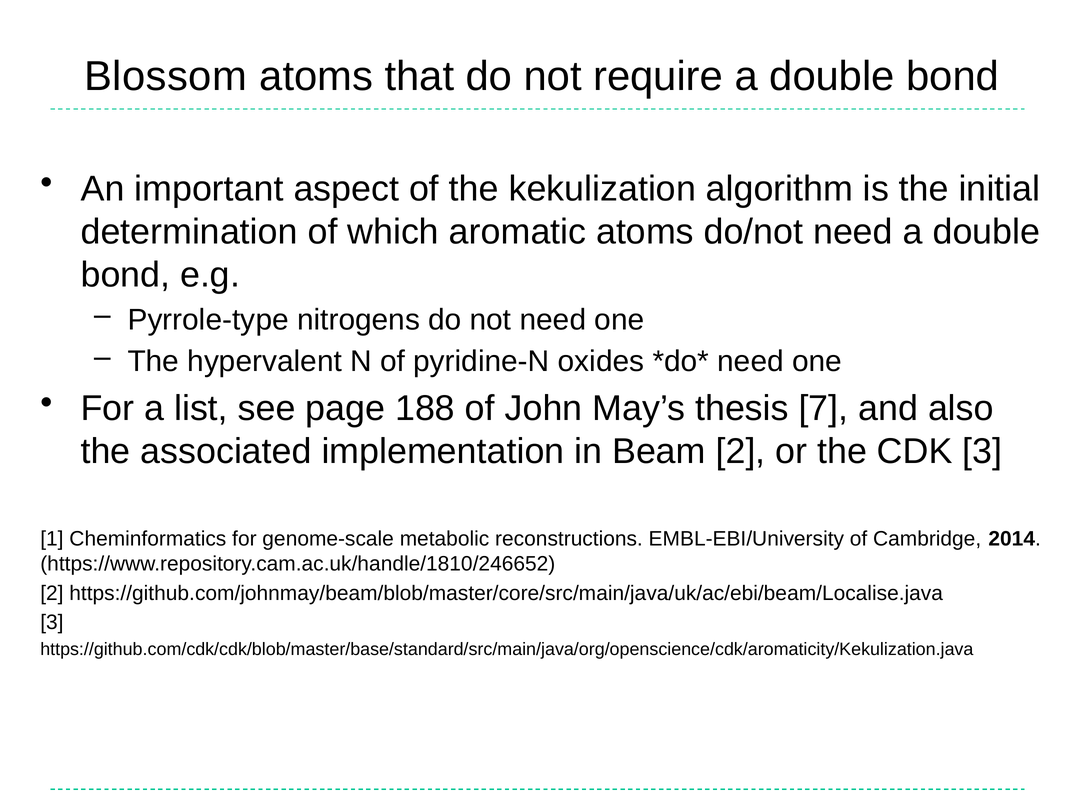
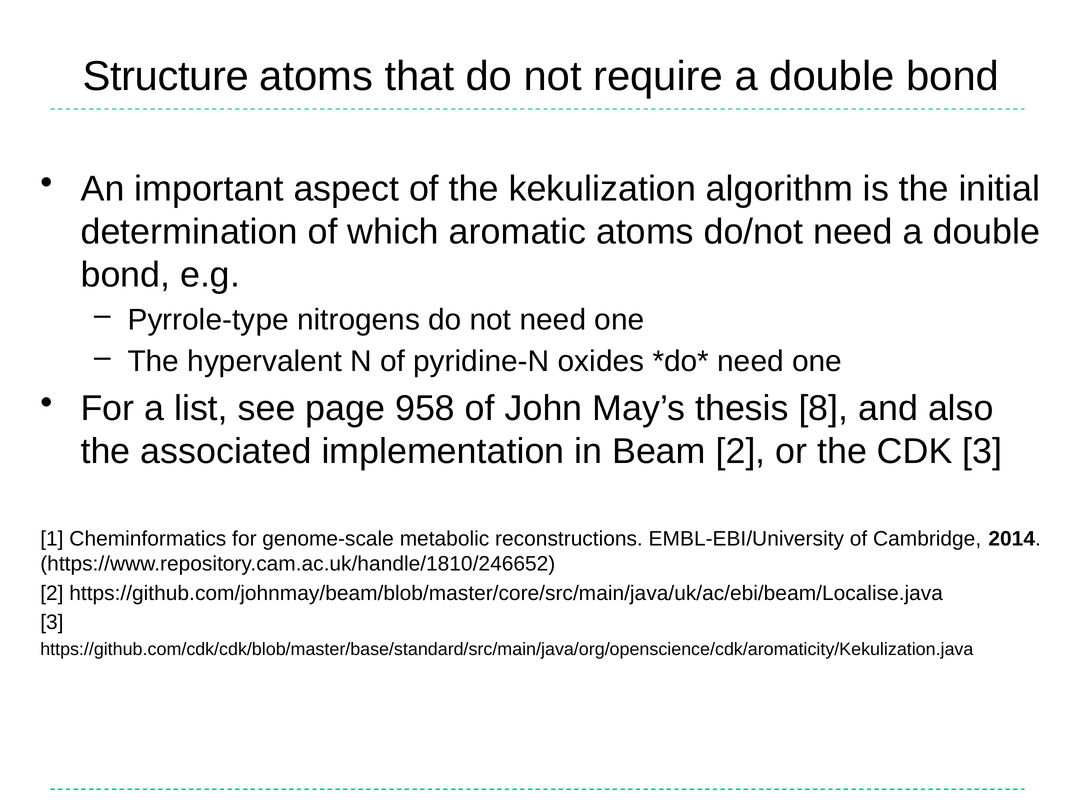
Blossom: Blossom -> Structure
188: 188 -> 958
7: 7 -> 8
